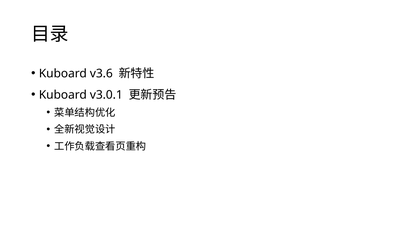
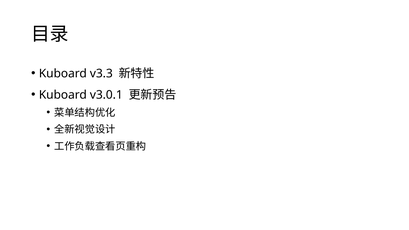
v3.6: v3.6 -> v3.3
